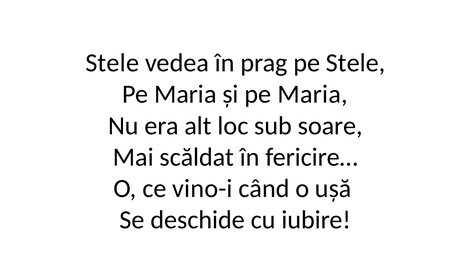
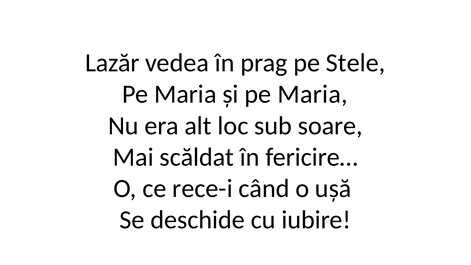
Stele at (112, 63): Stele -> Lazăr
vino-i: vino-i -> rece-i
